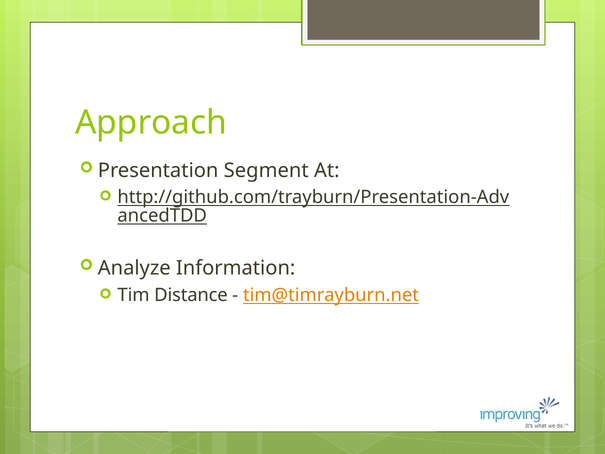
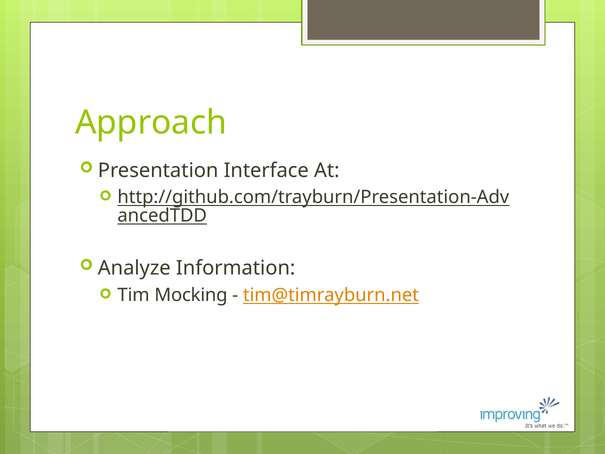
Segment: Segment -> Interface
Distance: Distance -> Mocking
